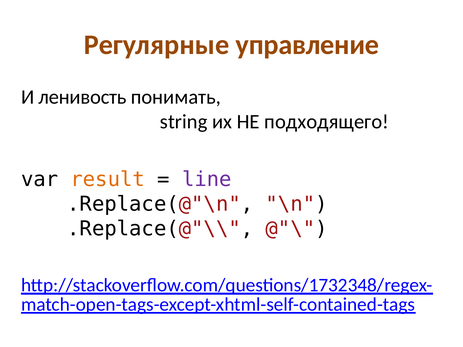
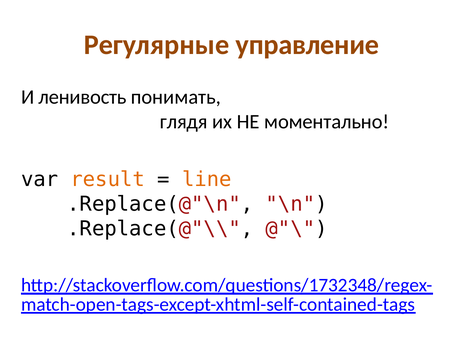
string: string -> глядя
подходящего: подходящего -> моментально
line colour: purple -> orange
